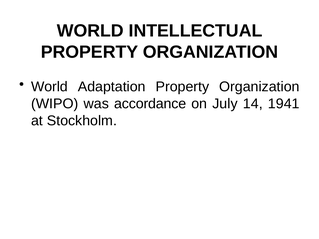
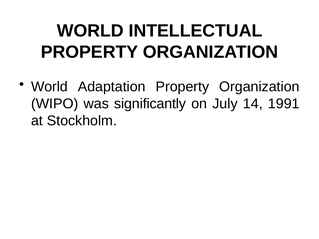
accordance: accordance -> significantly
1941: 1941 -> 1991
